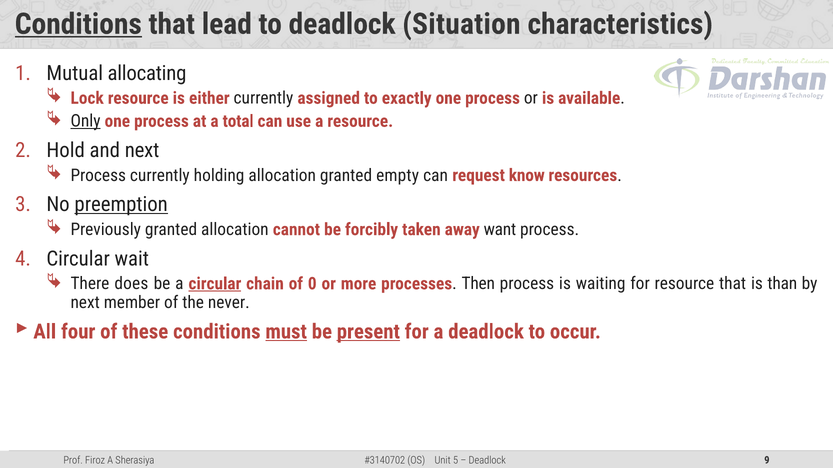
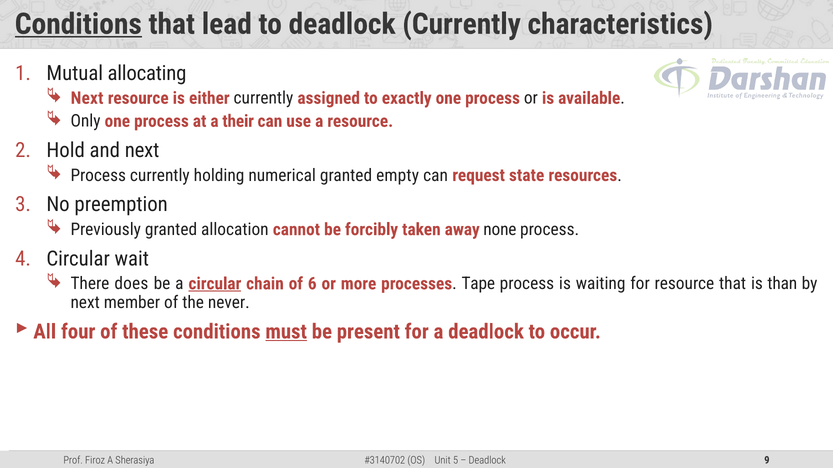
deadlock Situation: Situation -> Currently
Lock at (87, 98): Lock -> Next
Only underline: present -> none
total: total -> their
holding allocation: allocation -> numerical
know: know -> state
preemption underline: present -> none
want: want -> none
0: 0 -> 6
Then: Then -> Tape
present underline: present -> none
